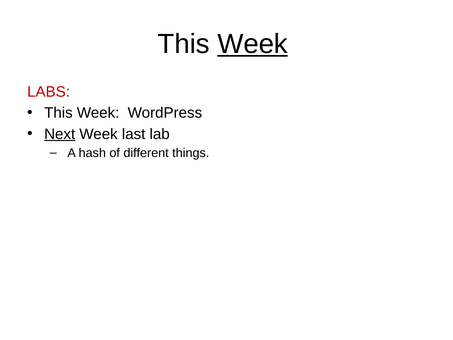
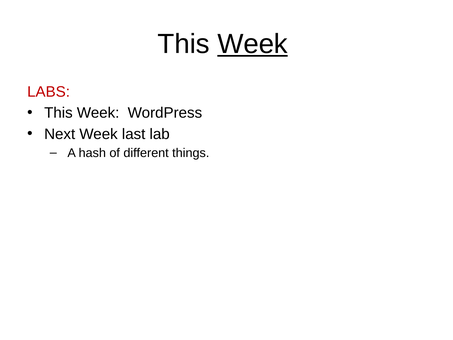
Next underline: present -> none
